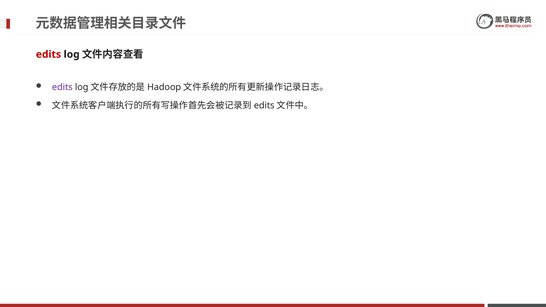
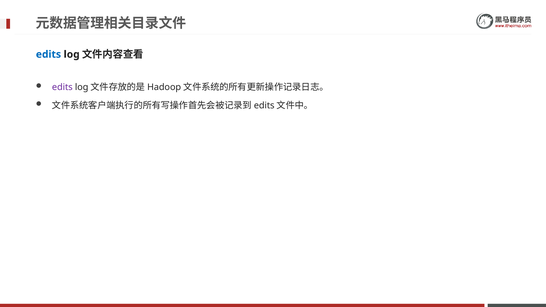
edits at (48, 54) colour: red -> blue
